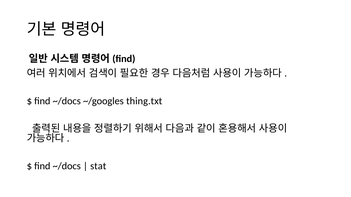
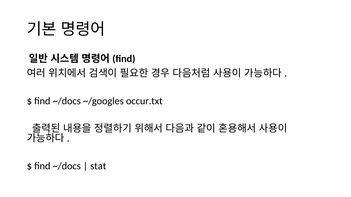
thing.txt: thing.txt -> occur.txt
